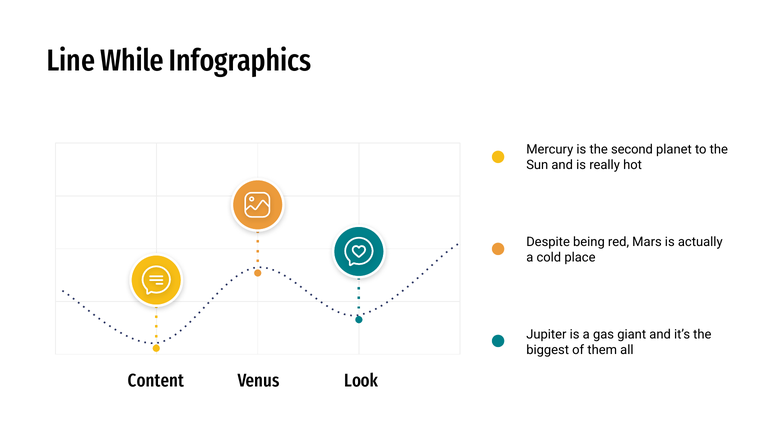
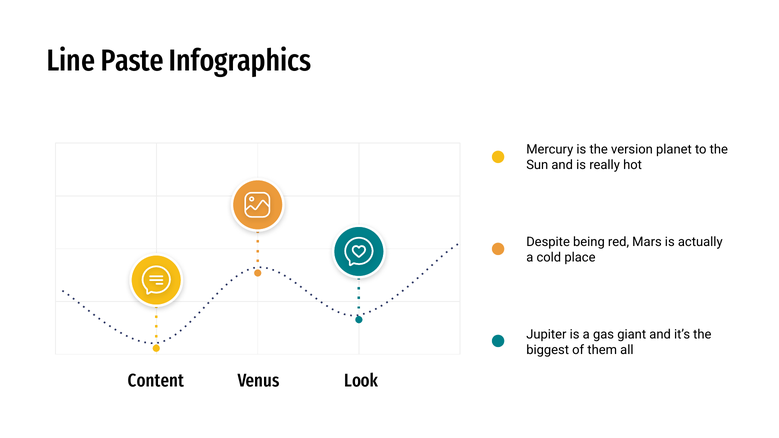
While: While -> Paste
second: second -> version
